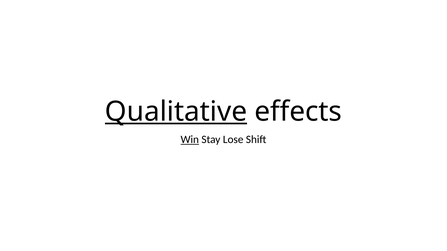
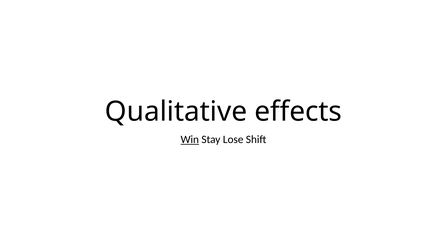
Qualitative underline: present -> none
